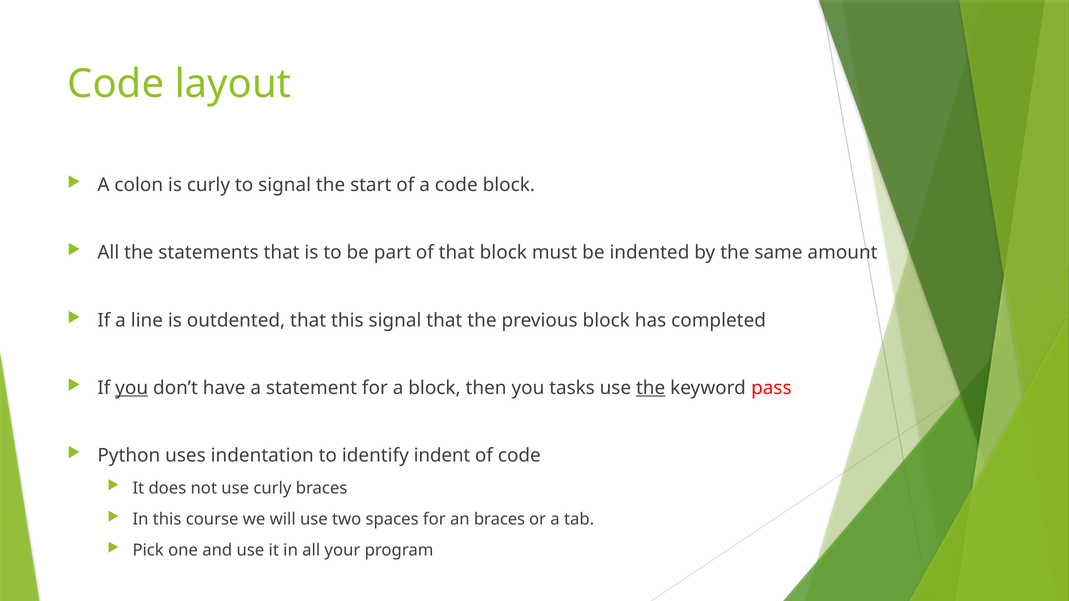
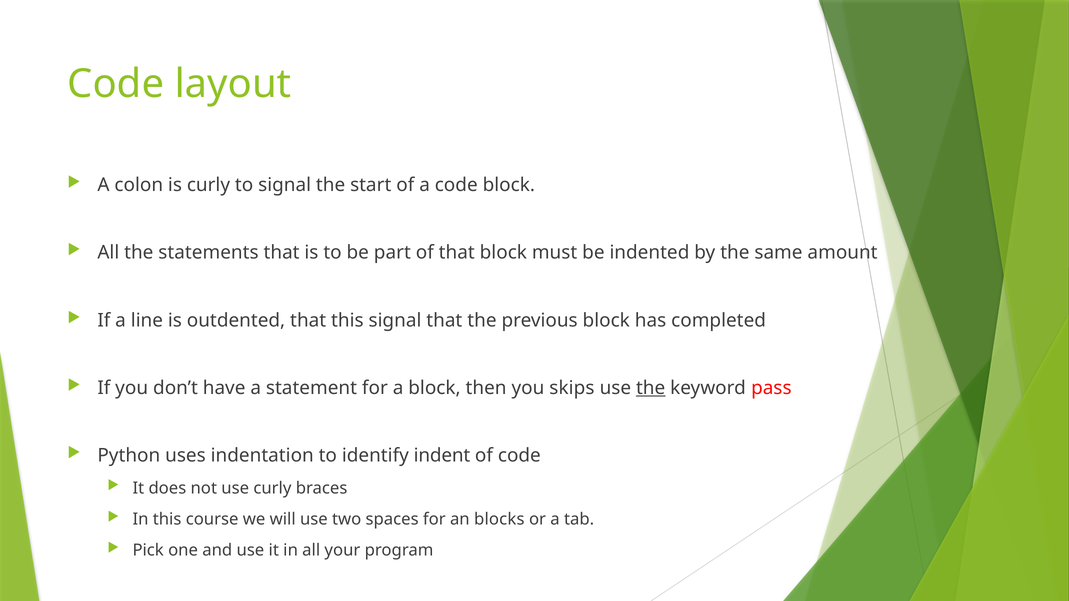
you at (132, 388) underline: present -> none
tasks: tasks -> skips
an braces: braces -> blocks
